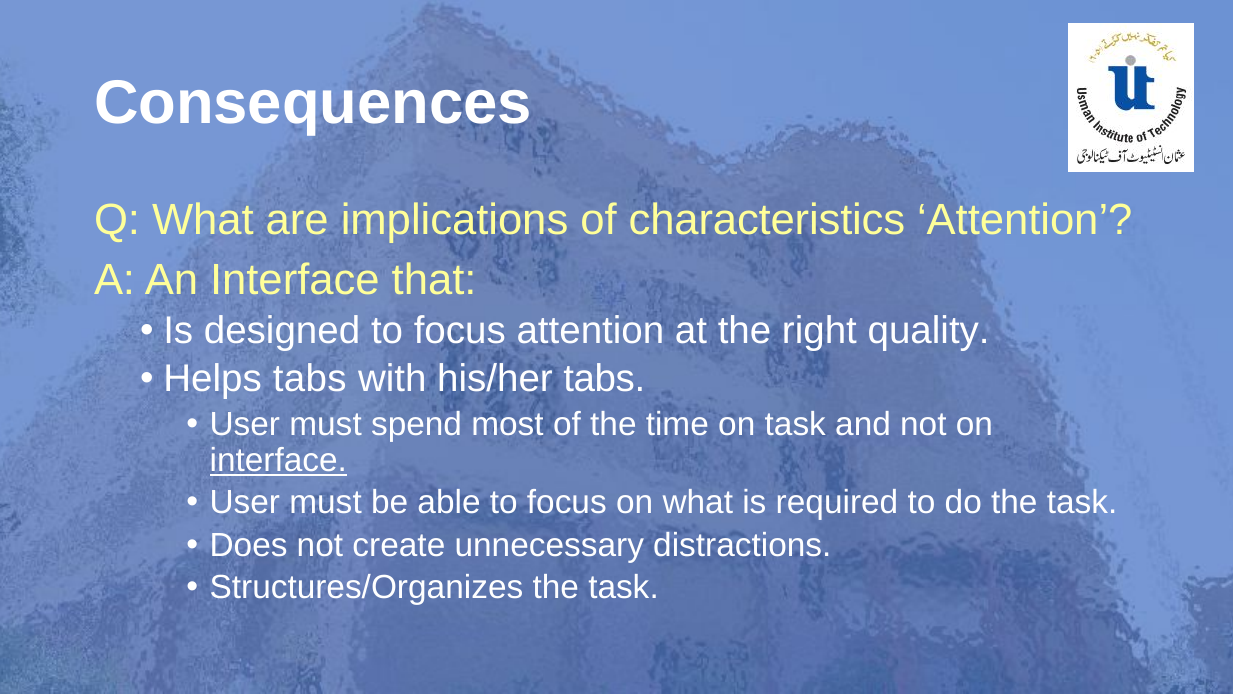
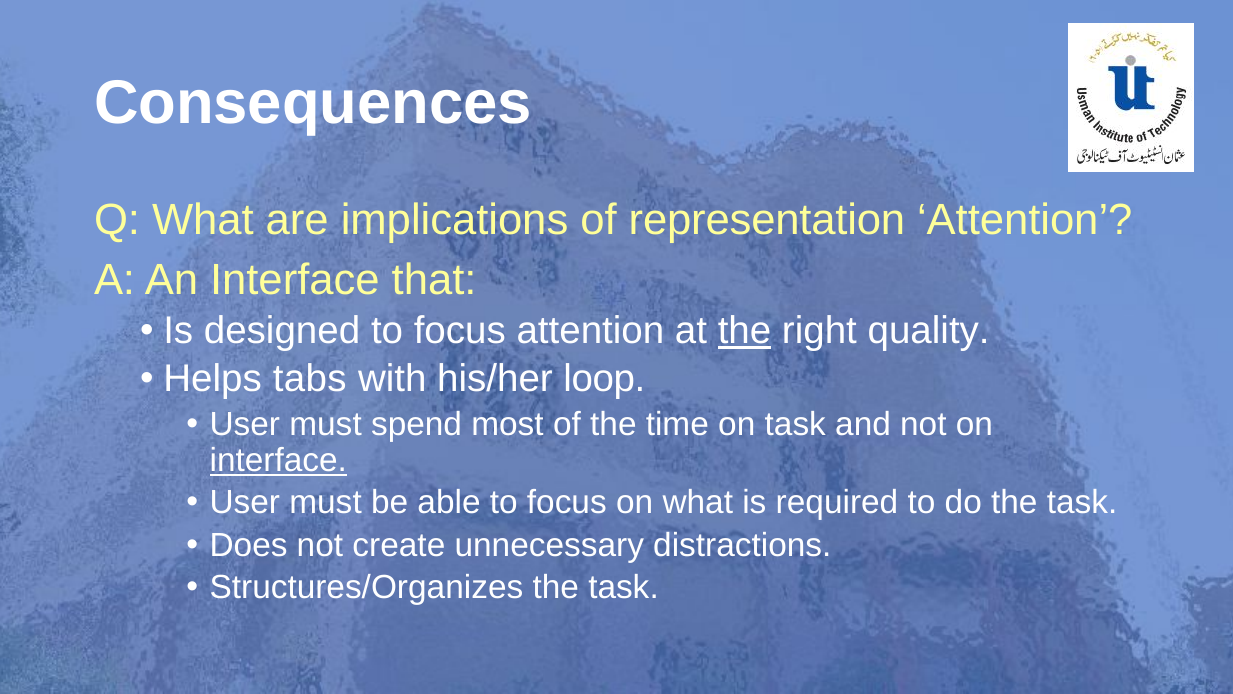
characteristics: characteristics -> representation
the at (745, 331) underline: none -> present
his/her tabs: tabs -> loop
